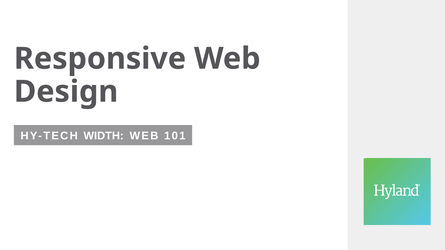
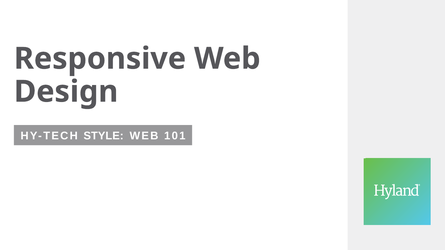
WIDTH: WIDTH -> STYLE
